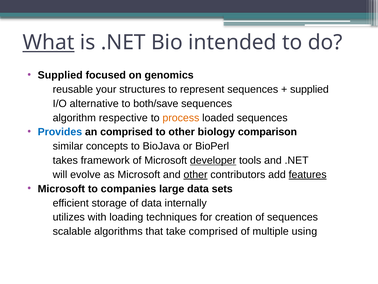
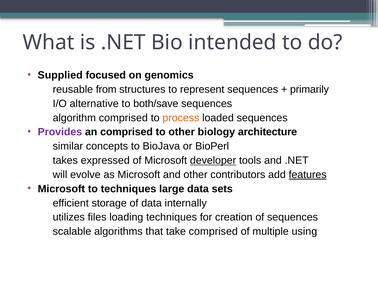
What underline: present -> none
your: your -> from
supplied at (309, 89): supplied -> primarily
respective at (123, 118): respective -> comprised
Provides colour: blue -> purple
comparison: comparison -> architecture
framework: framework -> expressed
other at (196, 174) underline: present -> none
to companies: companies -> techniques
with: with -> files
